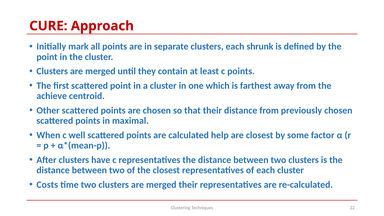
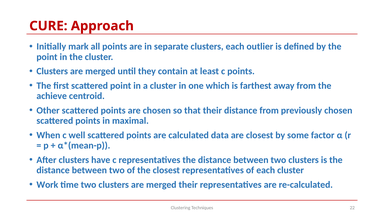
shrunk: shrunk -> outlier
help: help -> data
Costs: Costs -> Work
